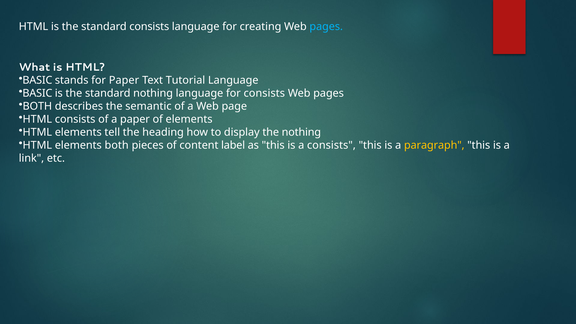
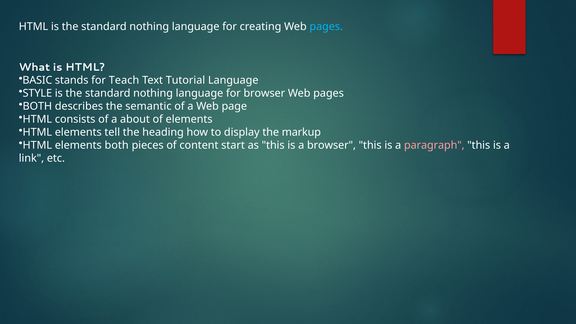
consists at (149, 27): consists -> nothing
for Paper: Paper -> Teach
BASIC at (37, 93): BASIC -> STYLE
for consists: consists -> browser
a paper: paper -> about
the nothing: nothing -> markup
label: label -> start
a consists: consists -> browser
paragraph colour: yellow -> pink
